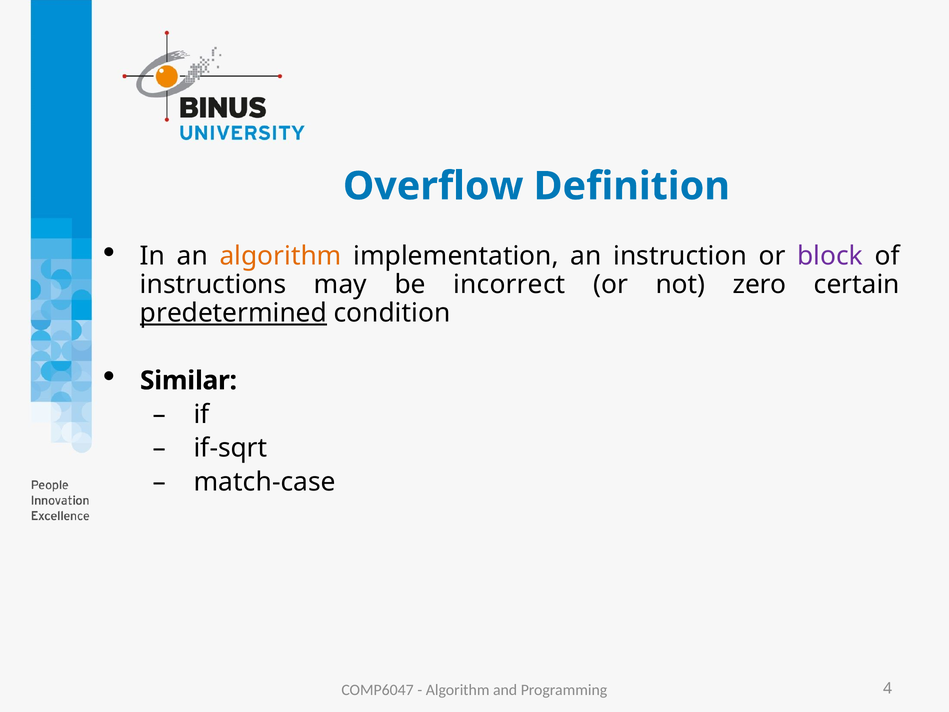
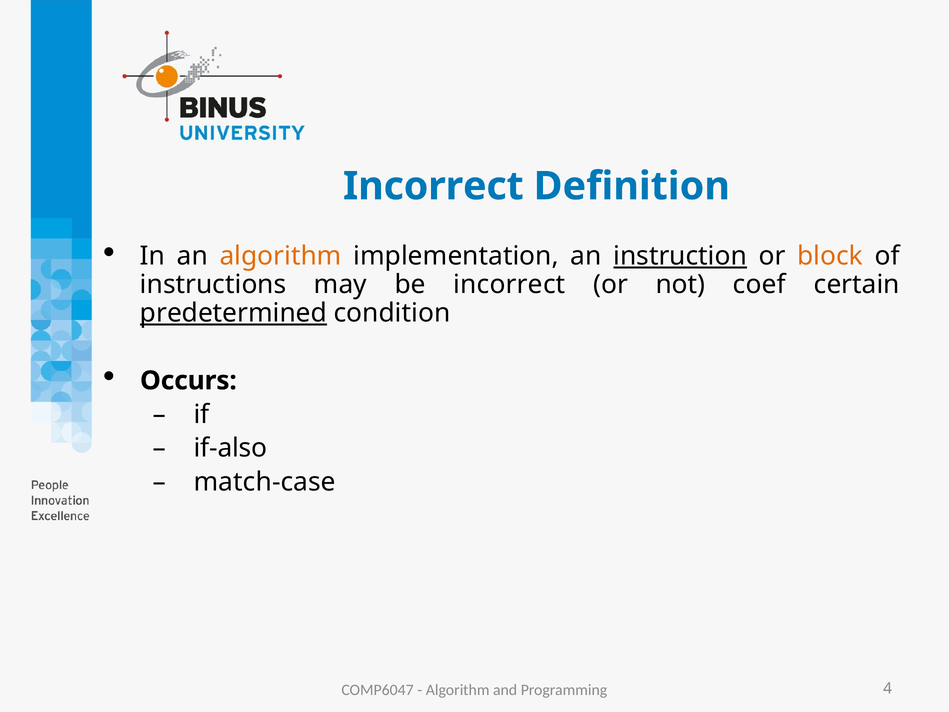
Overflow at (433, 186): Overflow -> Incorrect
instruction underline: none -> present
block colour: purple -> orange
zero: zero -> coef
Similar: Similar -> Occurs
if-sqrt: if-sqrt -> if-also
